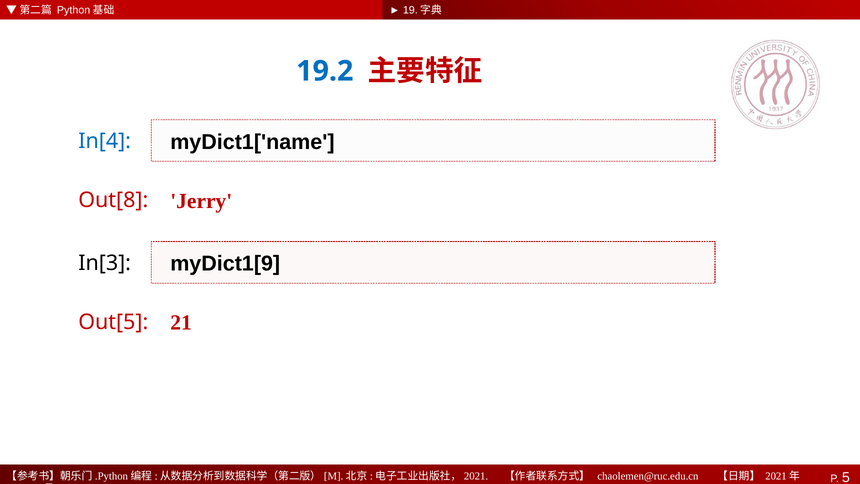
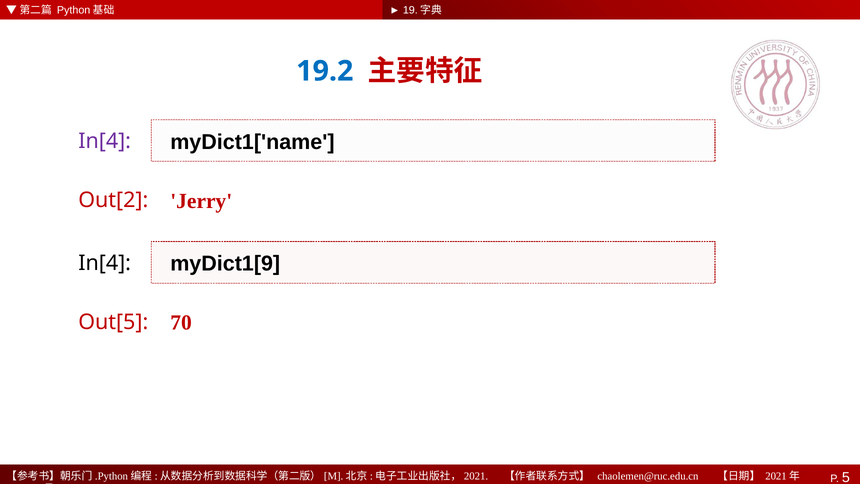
In[4 at (105, 141) colour: blue -> purple
Out[8: Out[8 -> Out[2
In[3 at (105, 263): In[3 -> In[4
21: 21 -> 70
